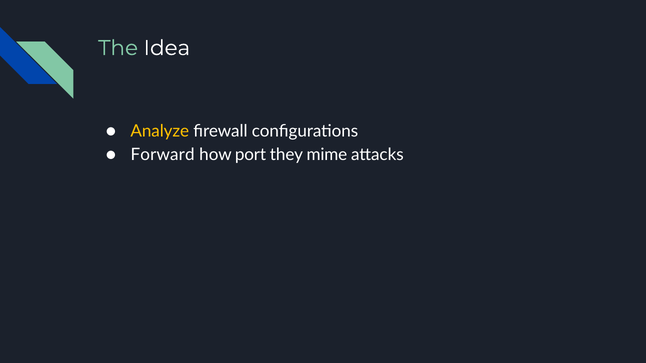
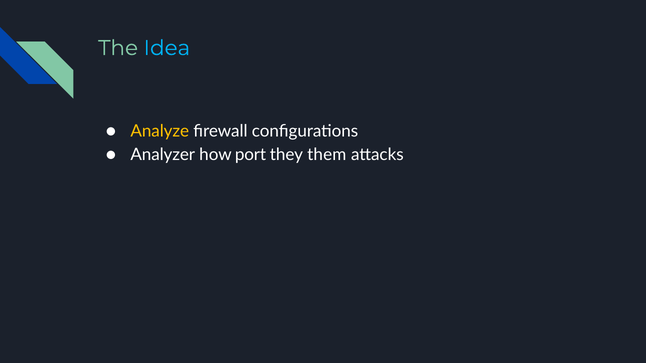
Idea colour: white -> light blue
Forward: Forward -> Analyzer
mime: mime -> them
